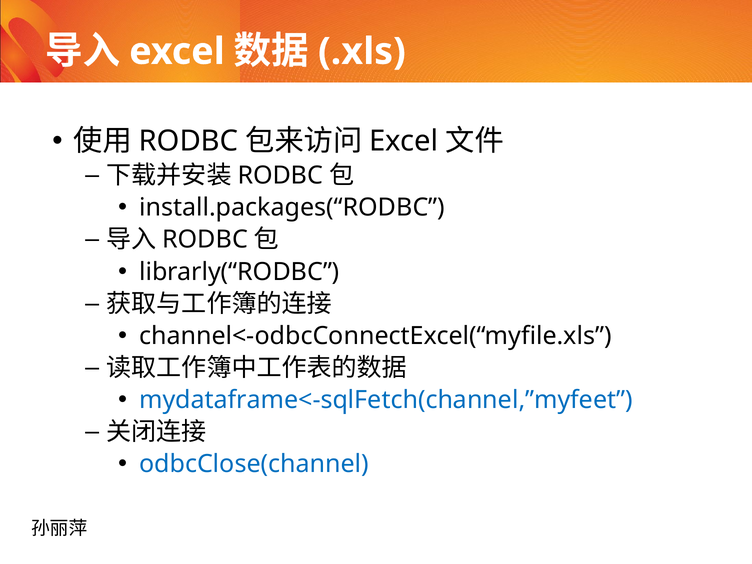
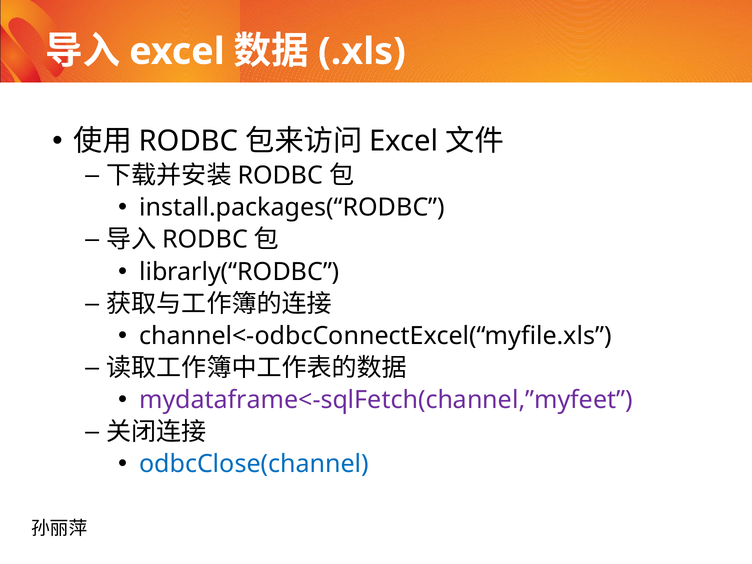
mydataframe<-sqlFetch(channel,”myfeet colour: blue -> purple
